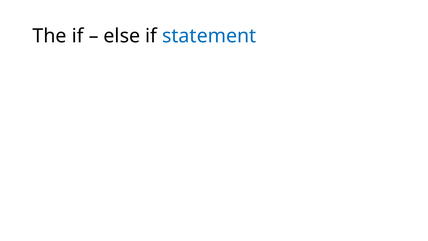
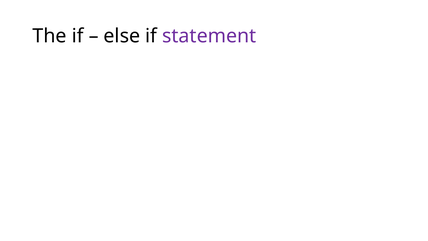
statement colour: blue -> purple
